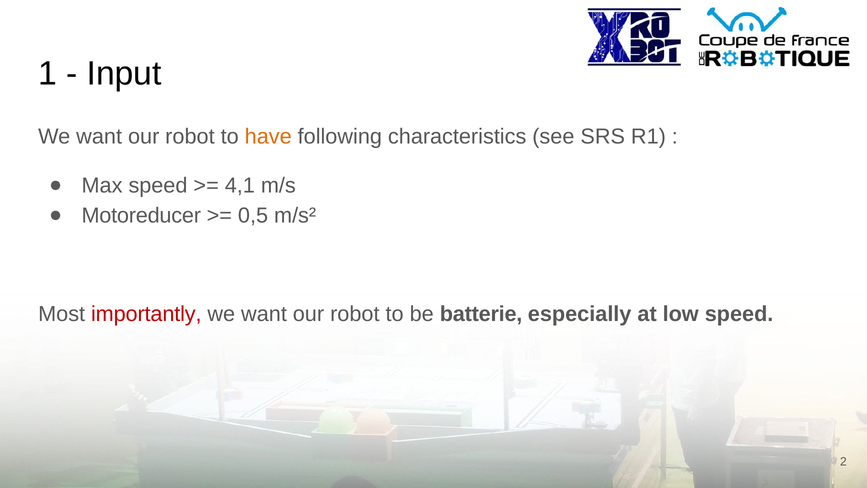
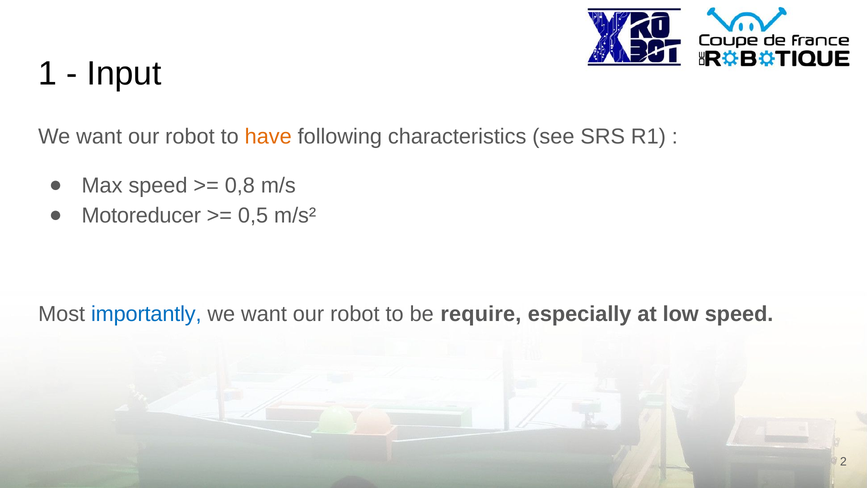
4,1: 4,1 -> 0,8
importantly colour: red -> blue
batterie: batterie -> require
